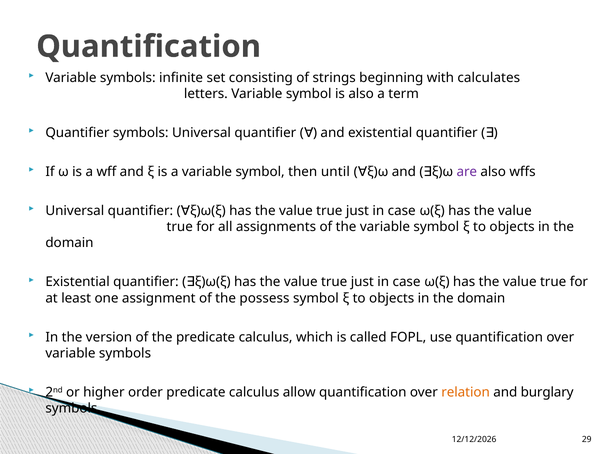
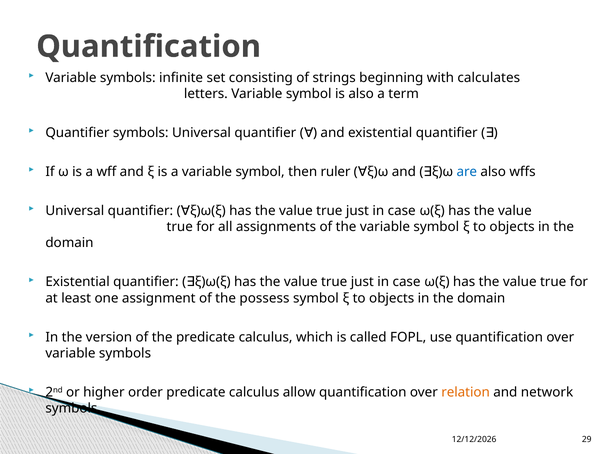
until: until -> ruler
are colour: purple -> blue
burglary: burglary -> network
